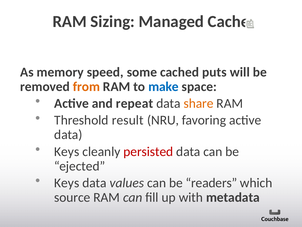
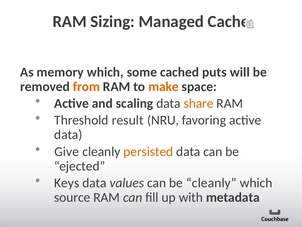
memory speed: speed -> which
make colour: blue -> orange
repeat: repeat -> scaling
Keys at (67, 151): Keys -> Give
persisted colour: red -> orange
be readers: readers -> cleanly
